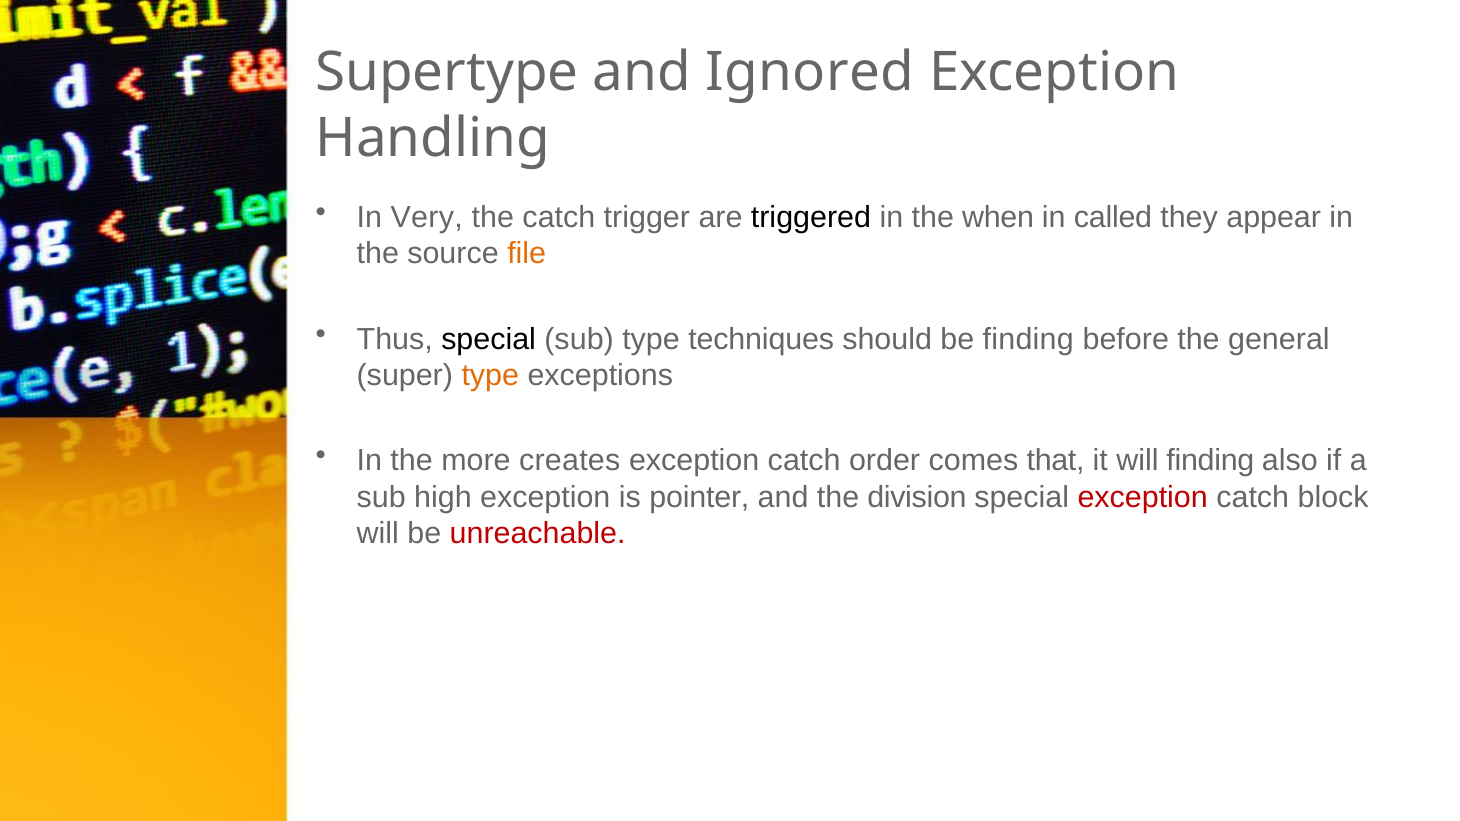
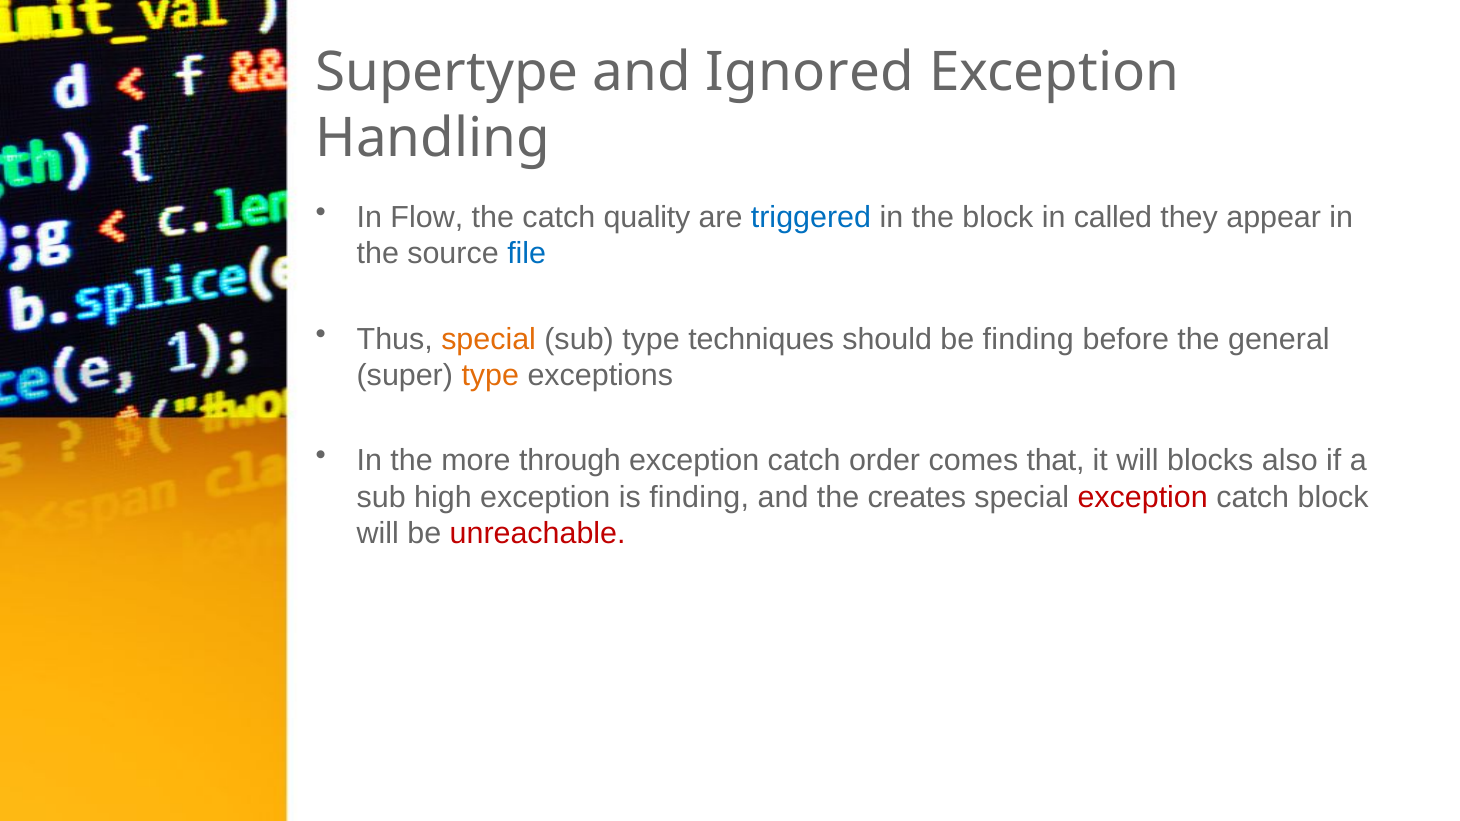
Very: Very -> Flow
trigger: trigger -> quality
triggered colour: black -> blue
the when: when -> block
file colour: orange -> blue
special at (489, 339) colour: black -> orange
creates: creates -> through
will finding: finding -> blocks
is pointer: pointer -> finding
division: division -> creates
